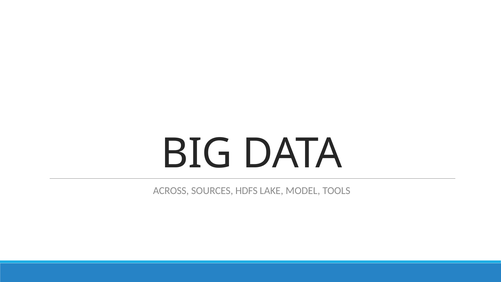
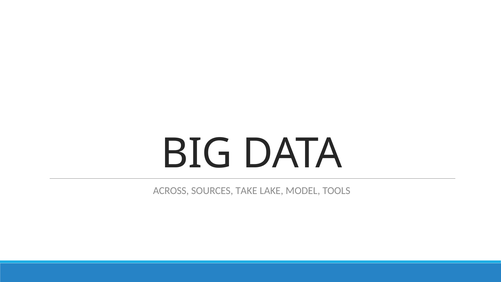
HDFS: HDFS -> TAKE
